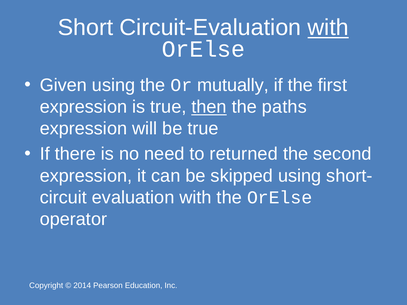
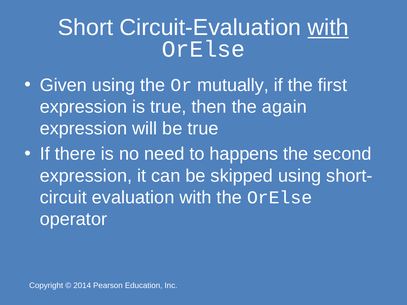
then underline: present -> none
paths: paths -> again
returned: returned -> happens
